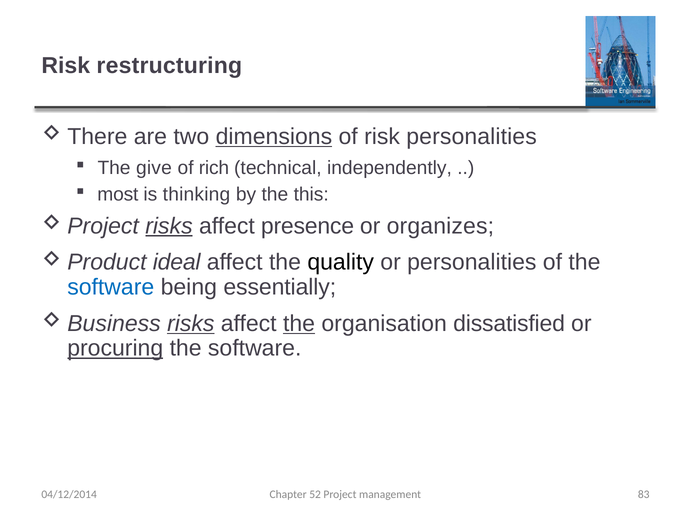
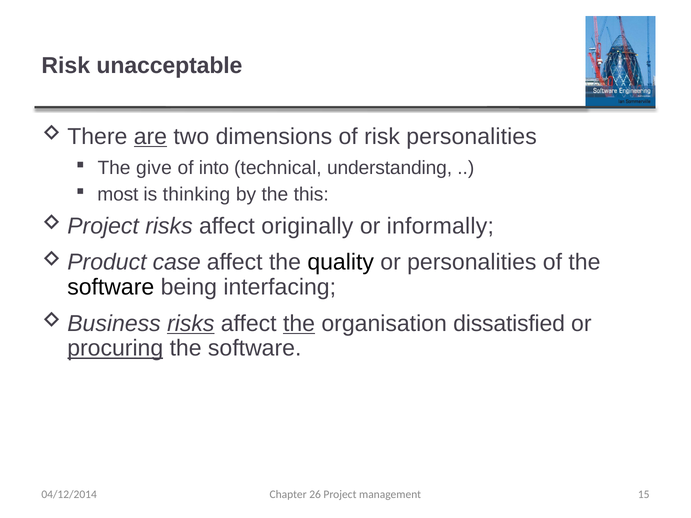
restructuring: restructuring -> unacceptable
are underline: none -> present
dimensions underline: present -> none
rich: rich -> into
independently: independently -> understanding
risks at (169, 226) underline: present -> none
presence: presence -> originally
organizes: organizes -> informally
ideal: ideal -> case
software at (111, 287) colour: blue -> black
essentially: essentially -> interfacing
52: 52 -> 26
83: 83 -> 15
